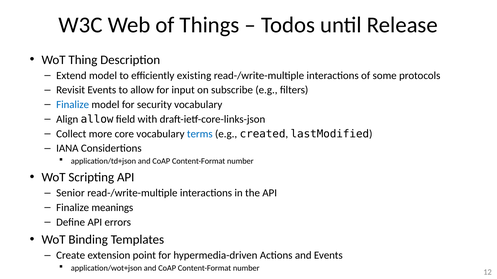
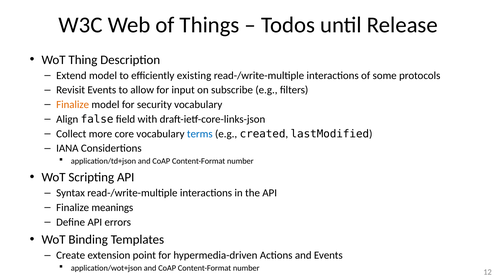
Finalize at (73, 105) colour: blue -> orange
Align allow: allow -> false
Senior: Senior -> Syntax
